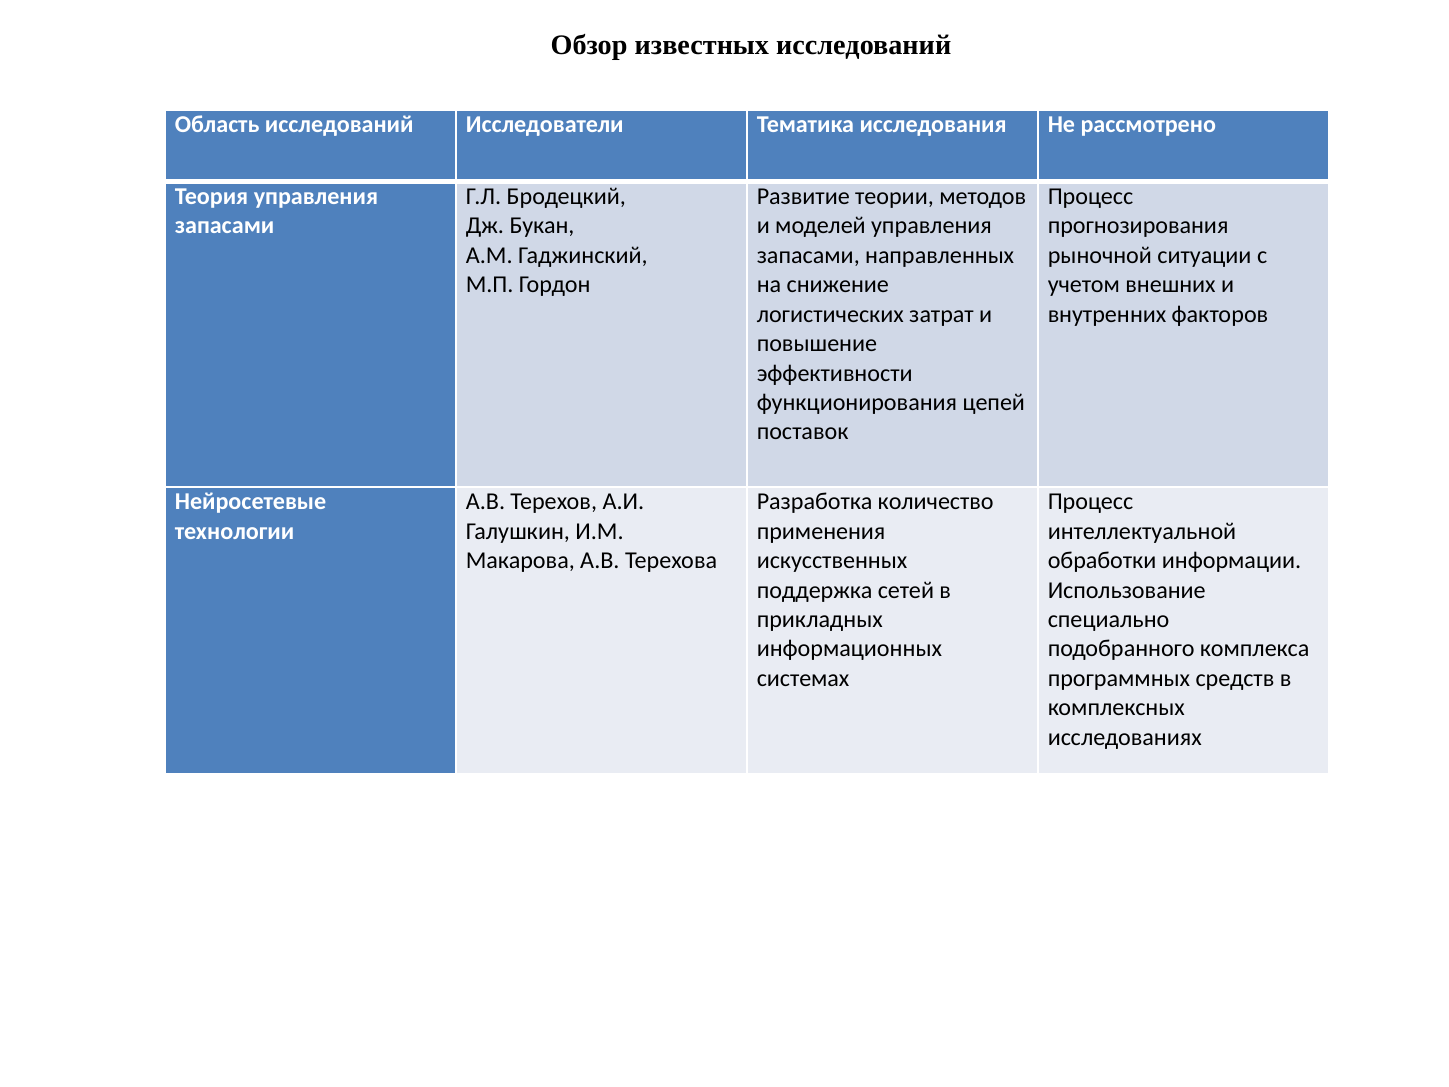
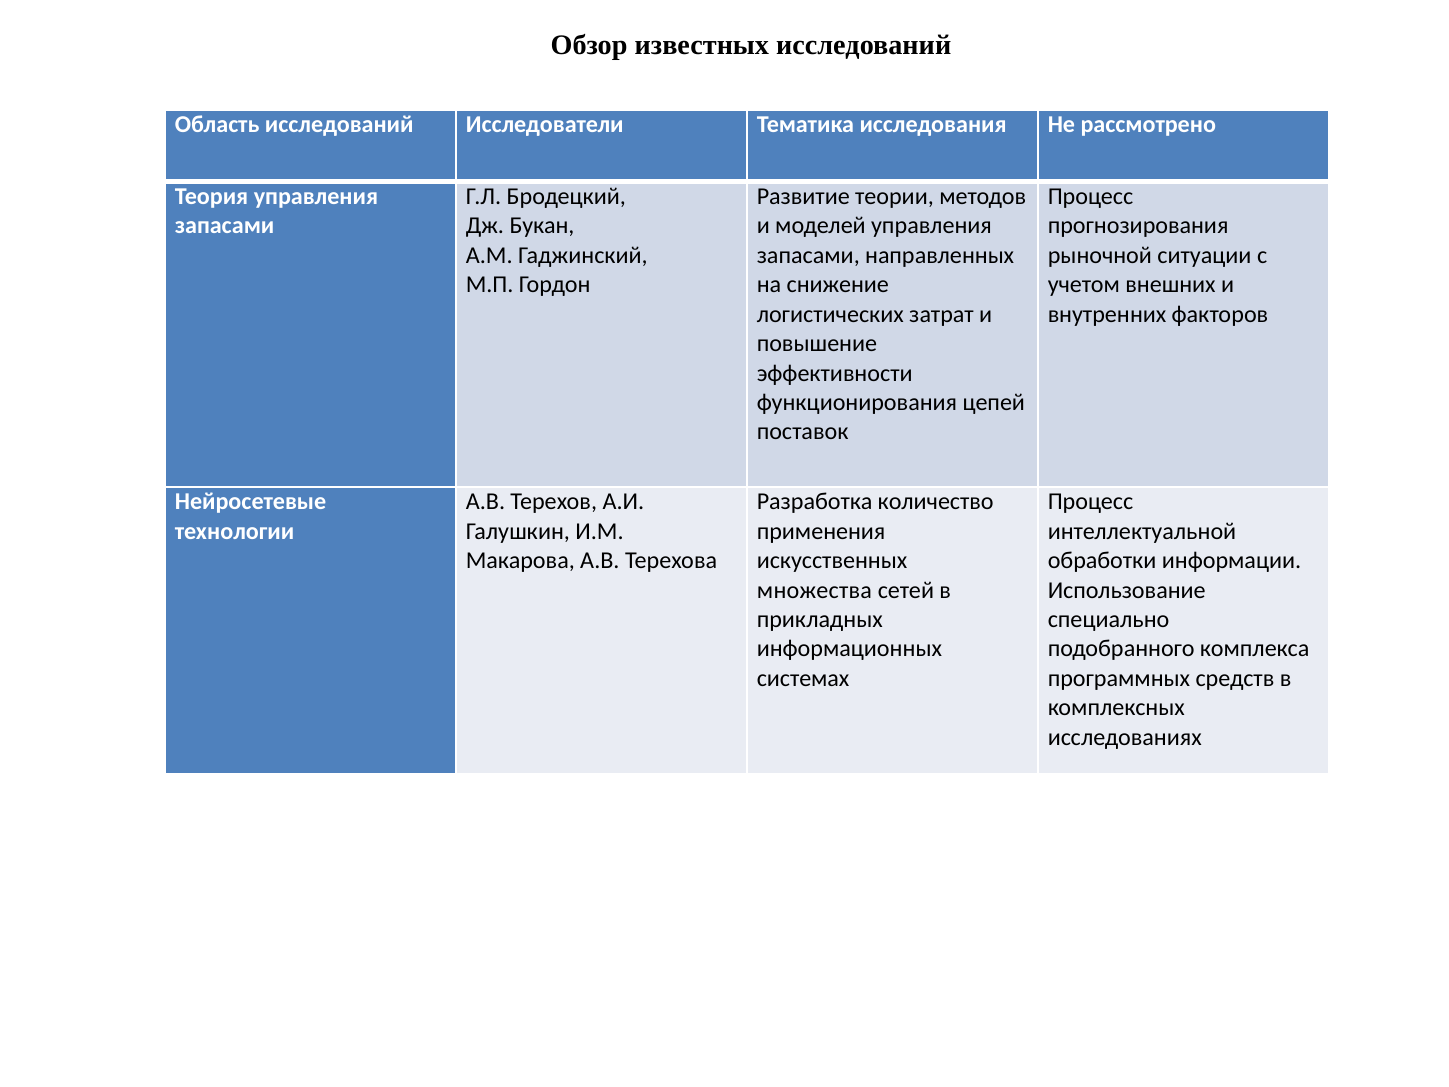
поддержка: поддержка -> множества
